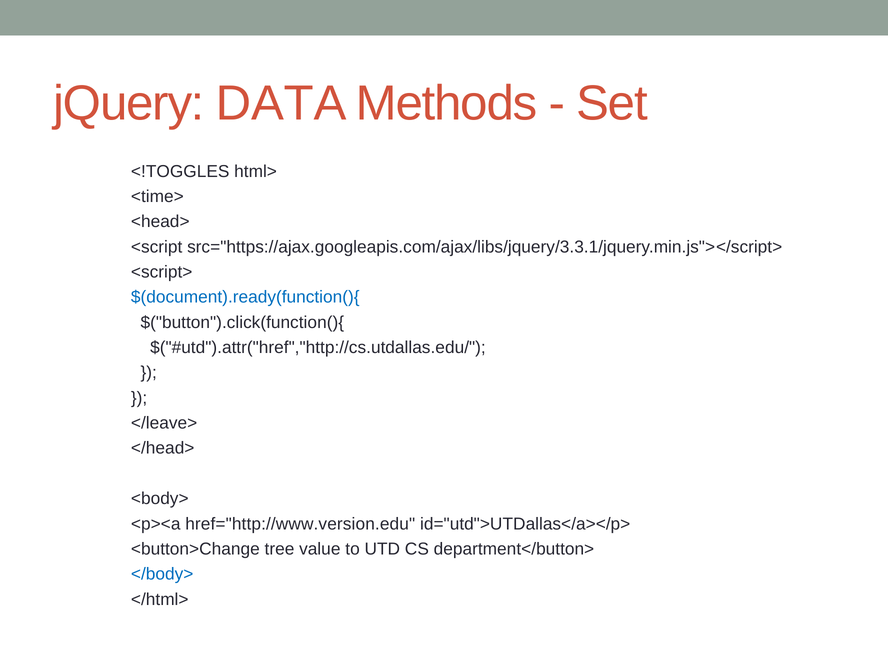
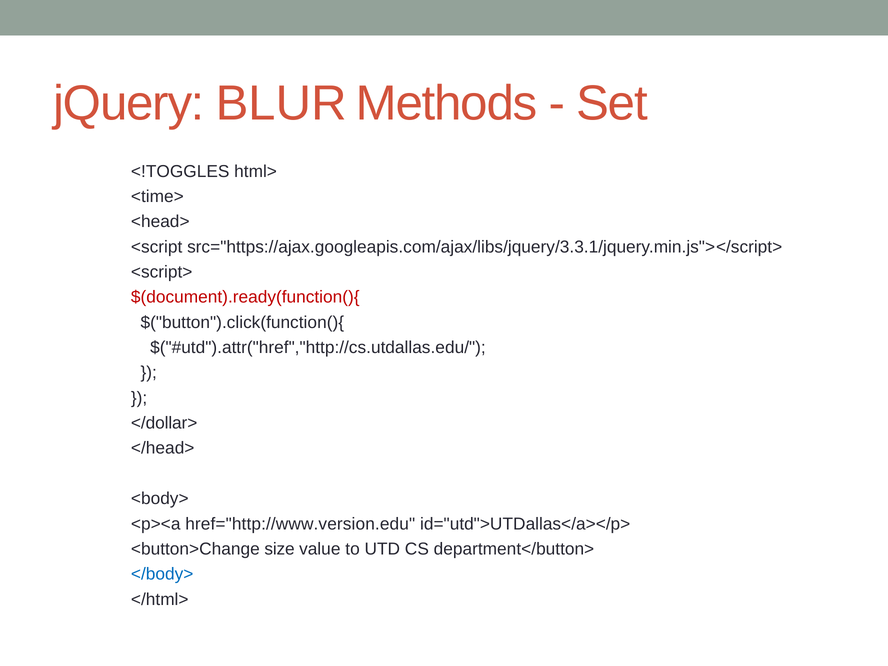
DATA: DATA -> BLUR
$(document).ready(function(){ colour: blue -> red
</leave>: </leave> -> </dollar>
tree: tree -> size
